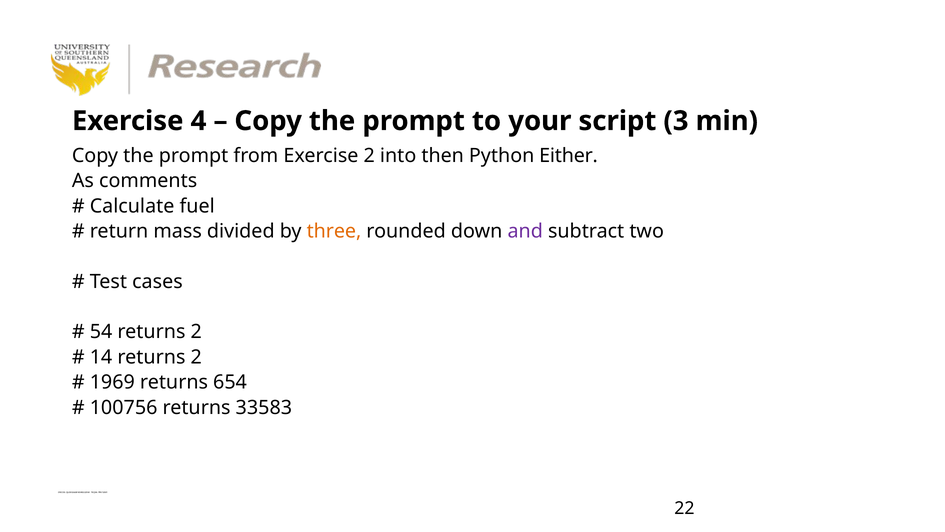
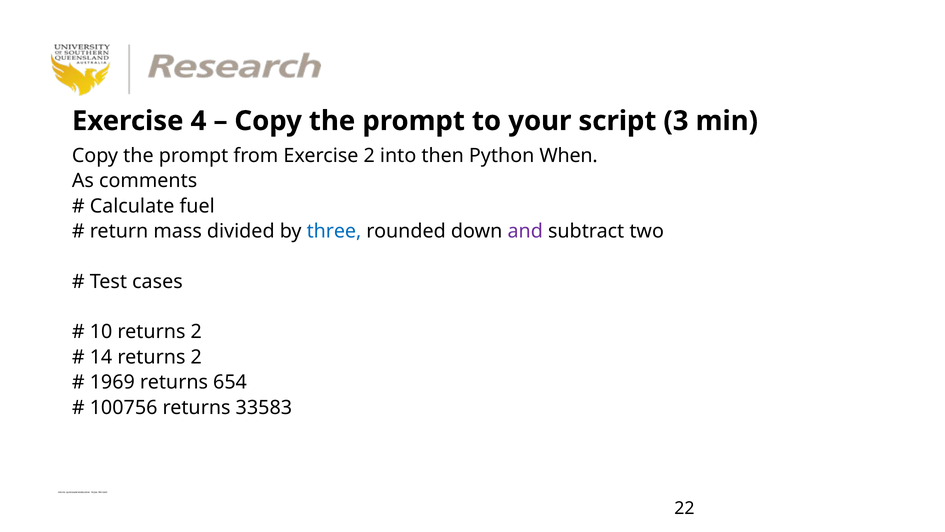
Either: Either -> When
three colour: orange -> blue
54: 54 -> 10
